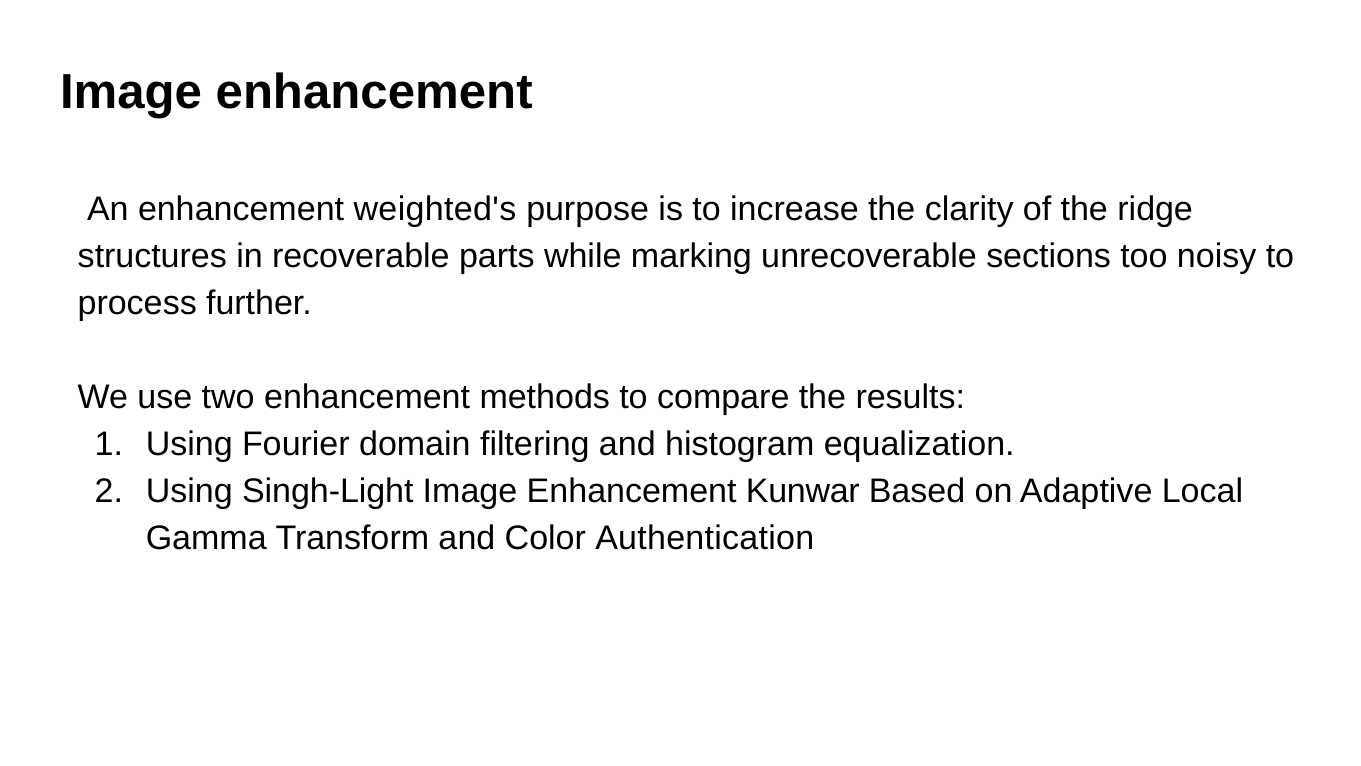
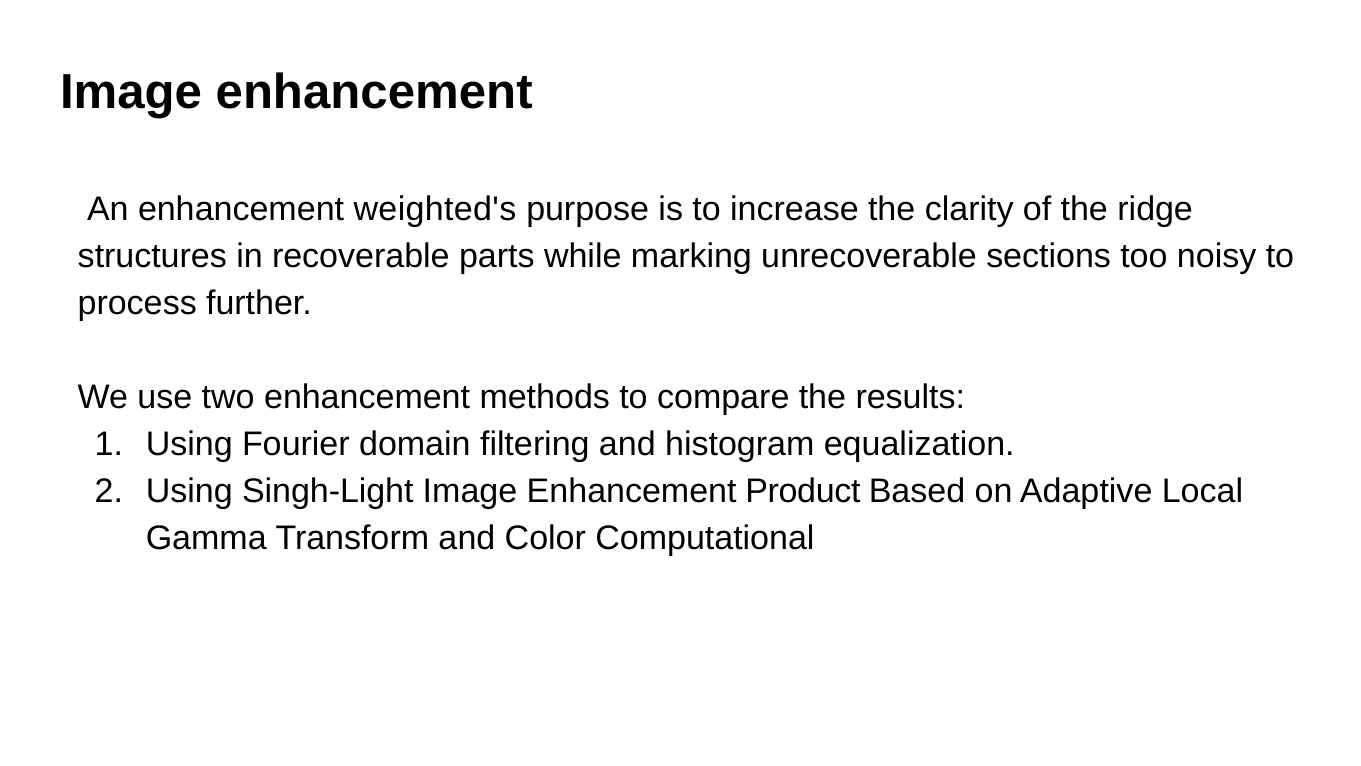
Kunwar: Kunwar -> Product
Authentication: Authentication -> Computational
